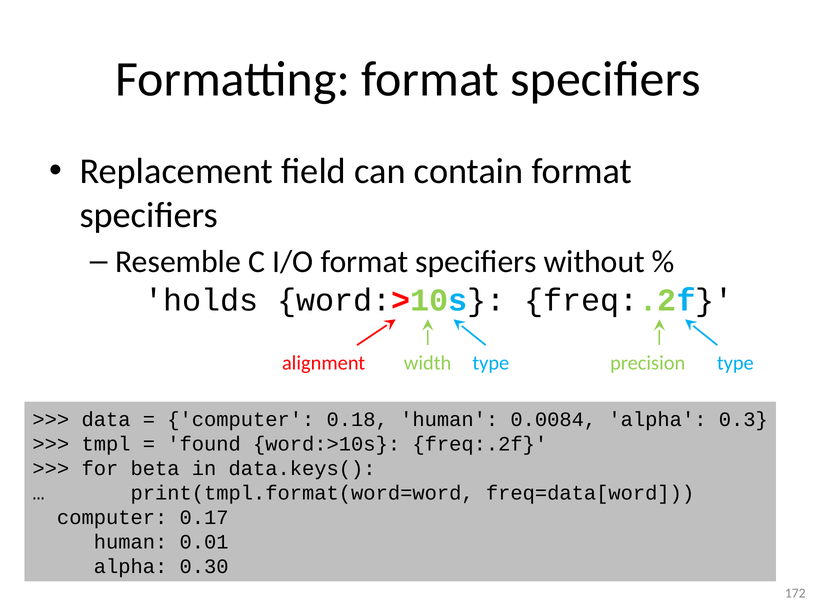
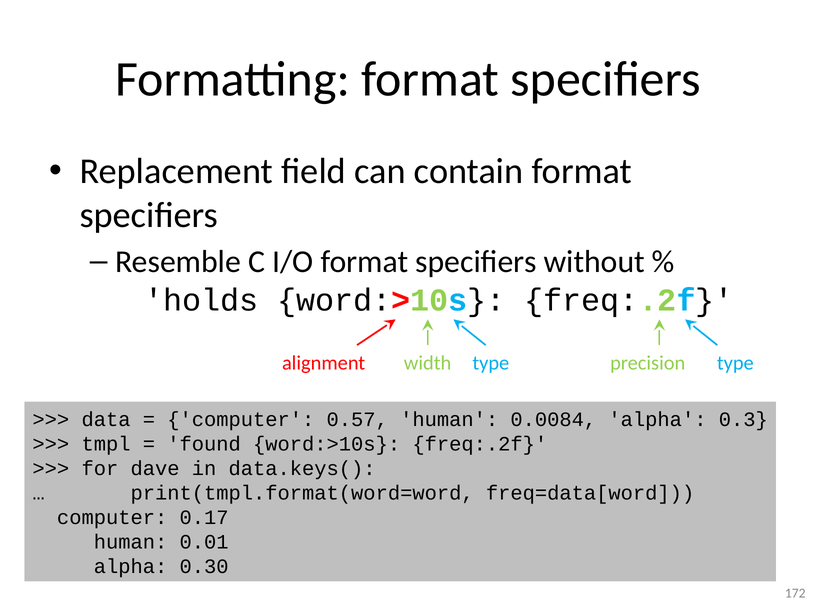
0.18: 0.18 -> 0.57
beta: beta -> dave
